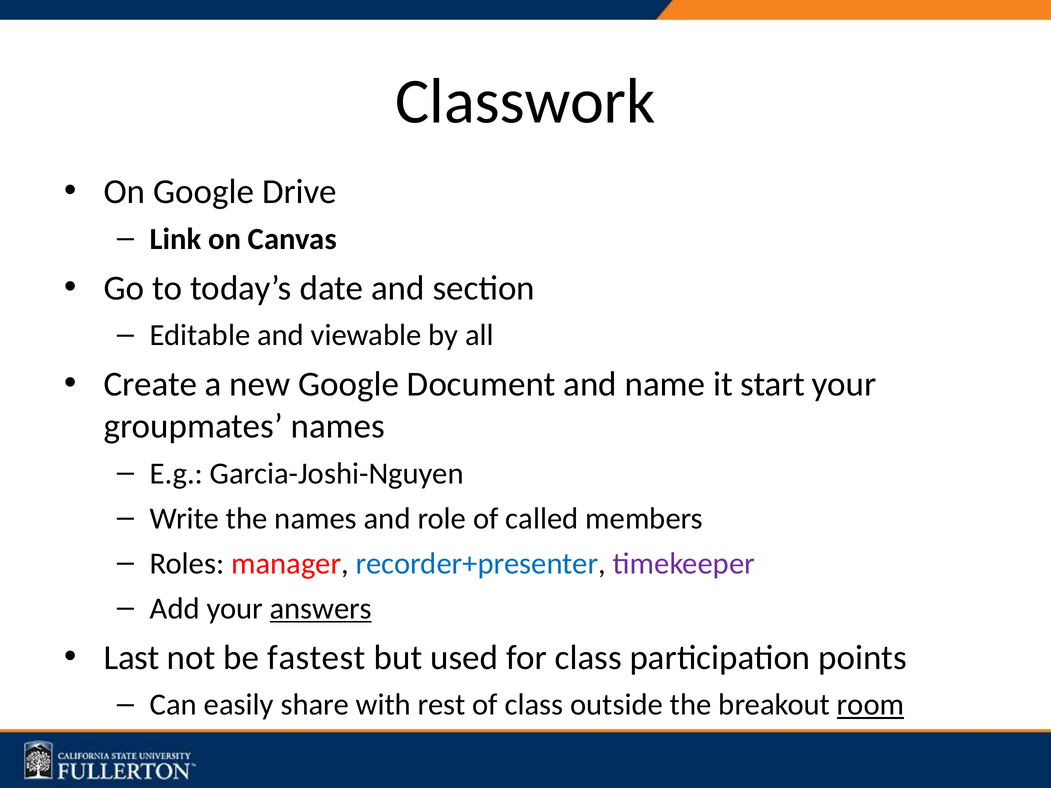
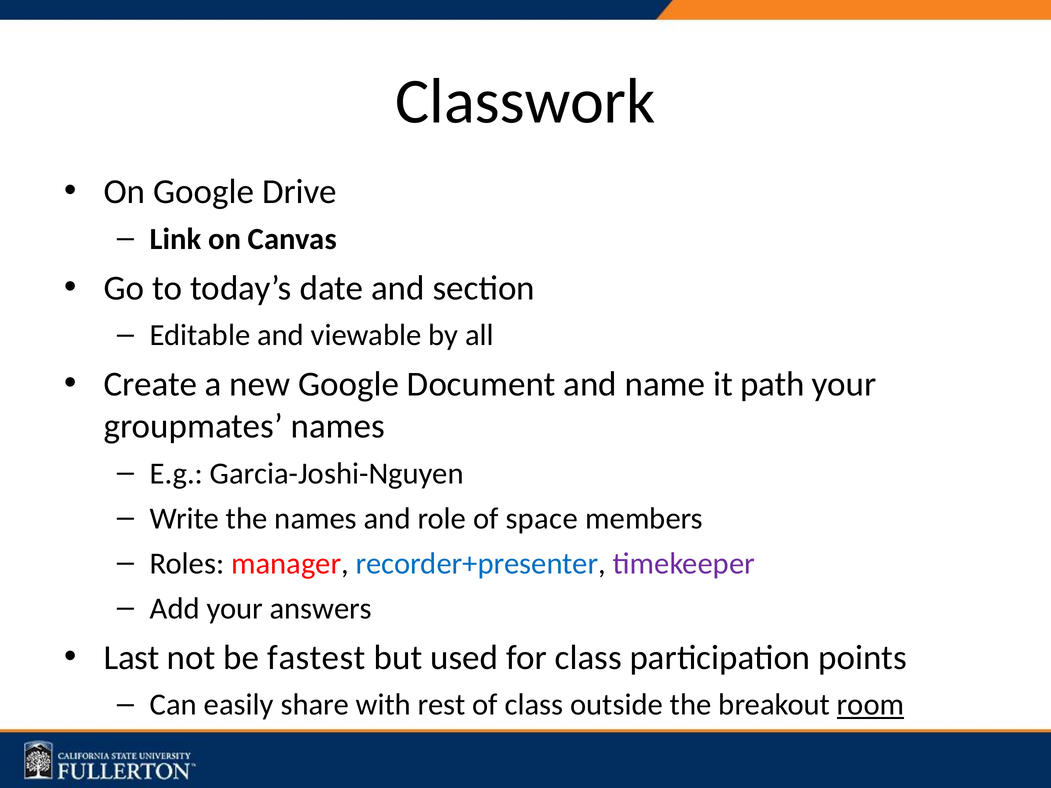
start: start -> path
called: called -> space
answers underline: present -> none
